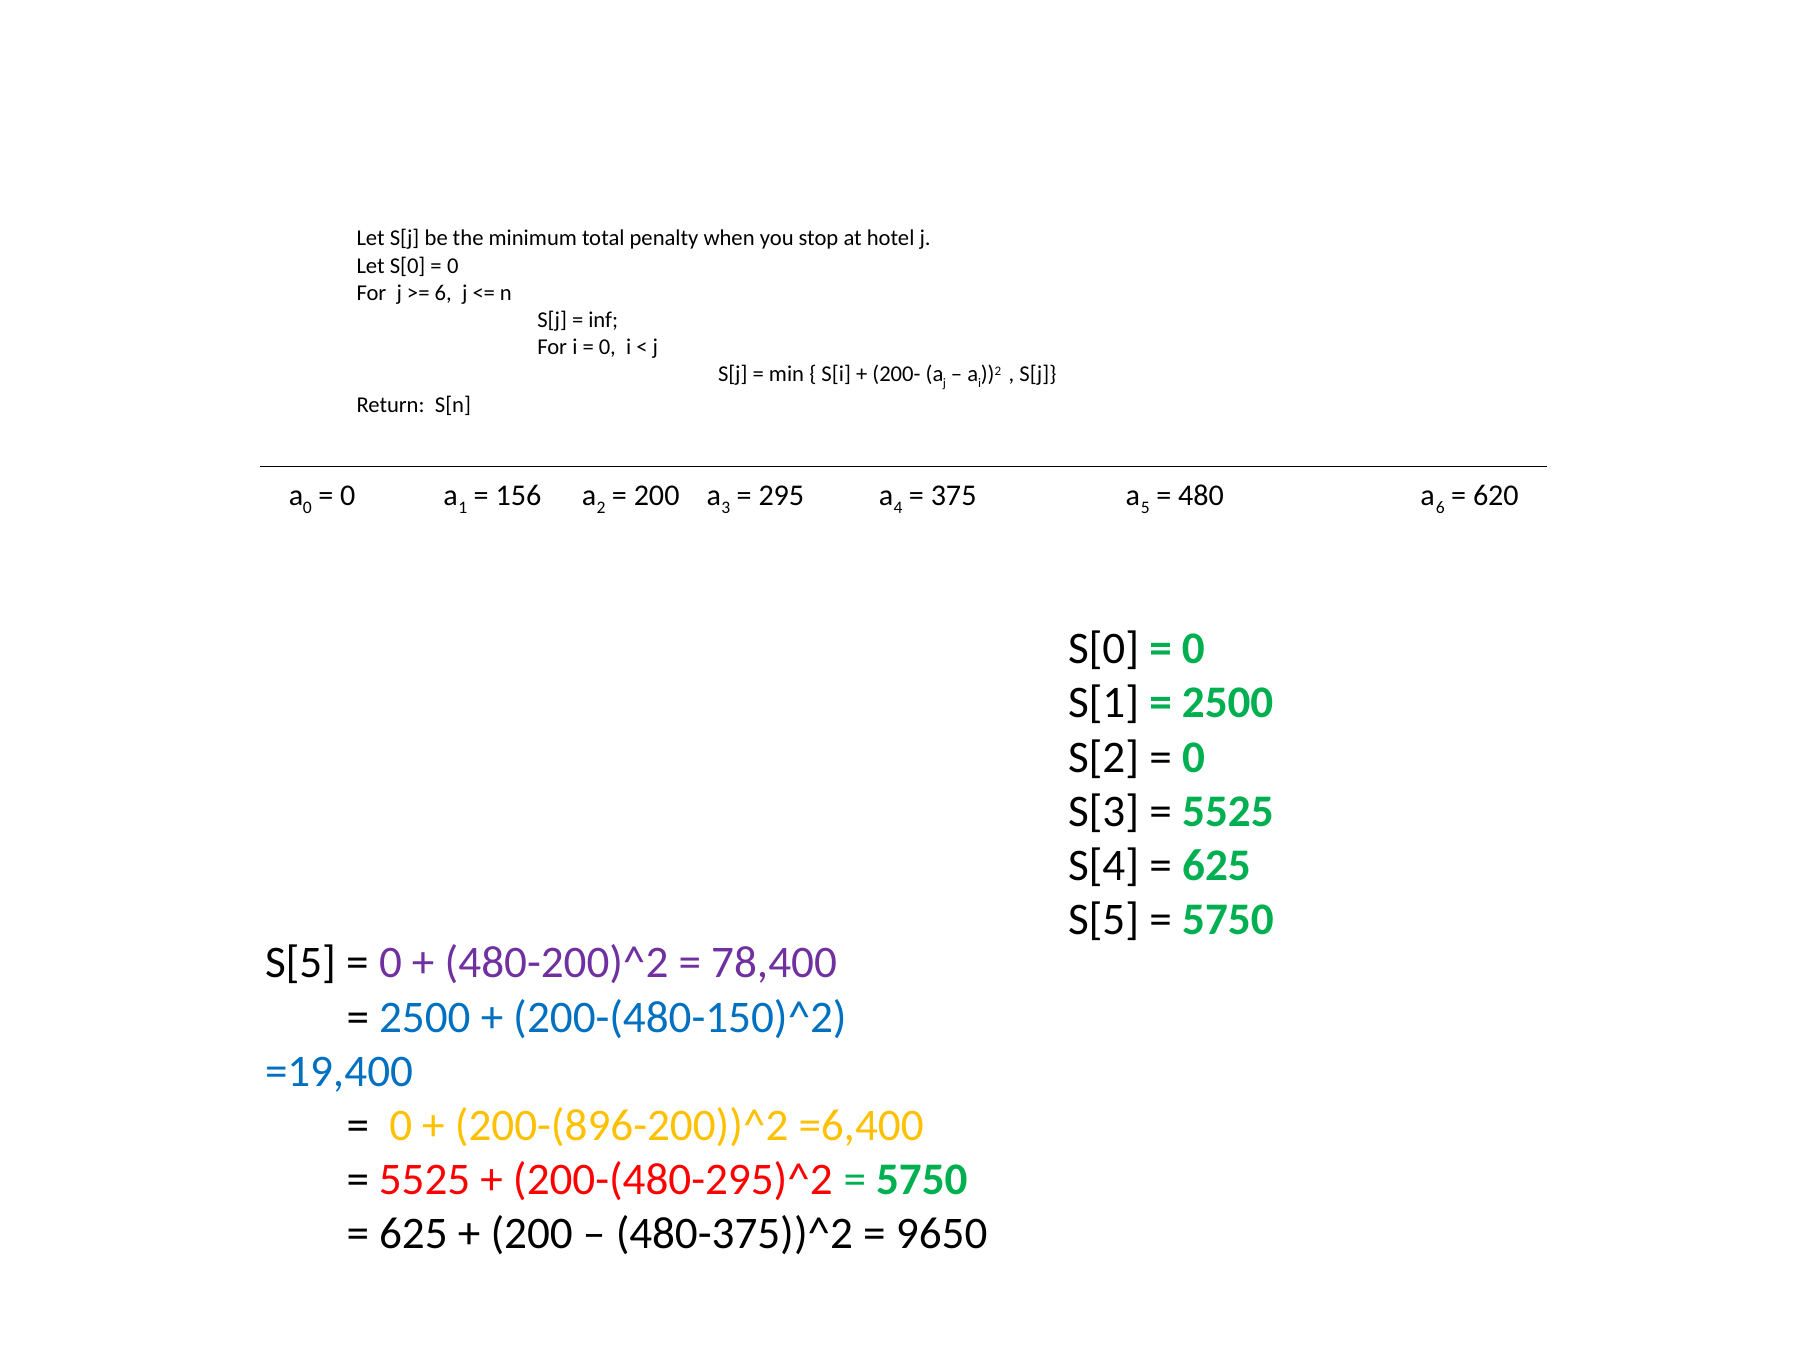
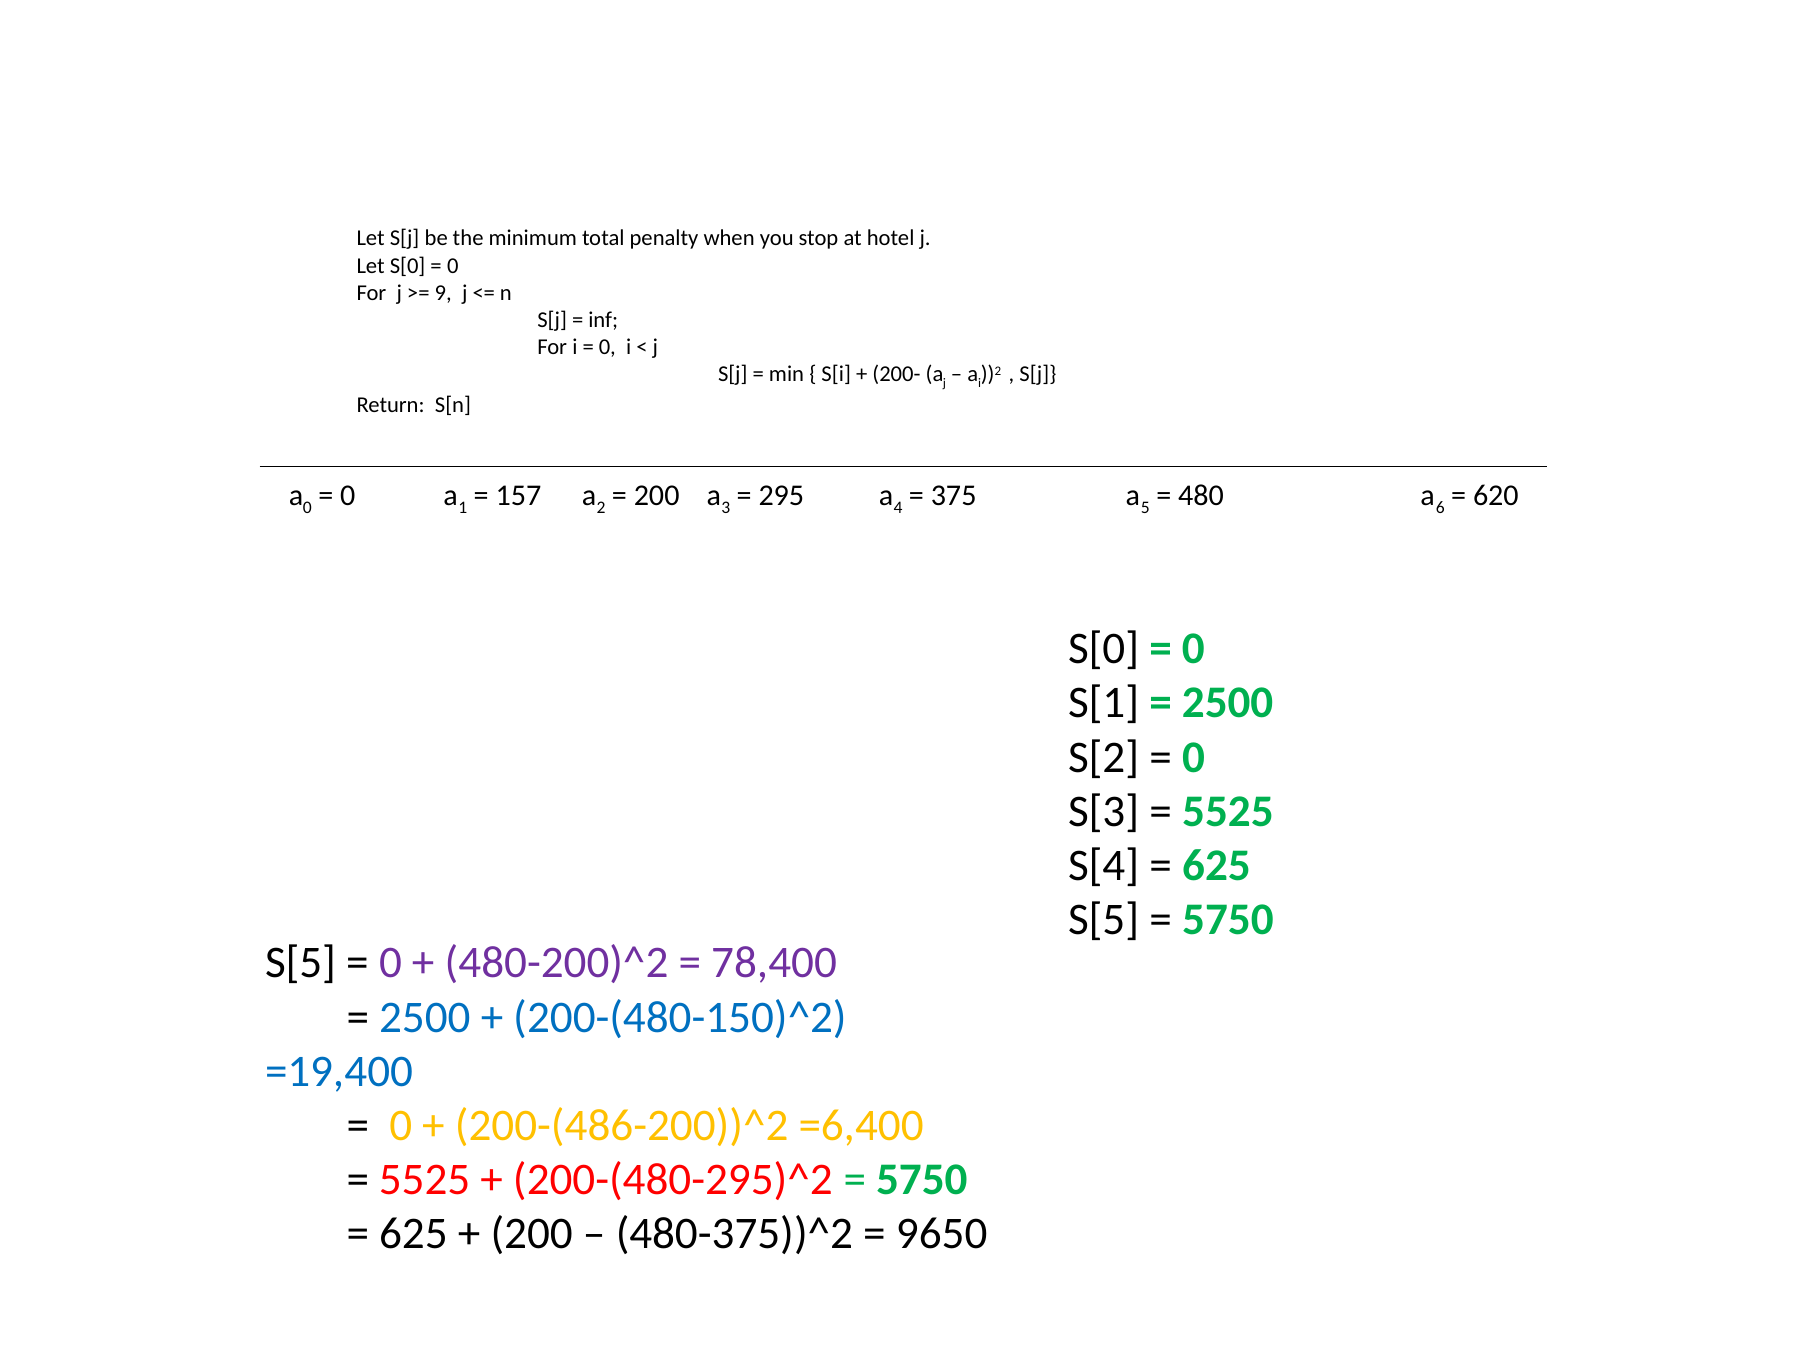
6 at (443, 293): 6 -> 9
156: 156 -> 157
200-(896-200))^2: 200-(896-200))^2 -> 200-(486-200))^2
